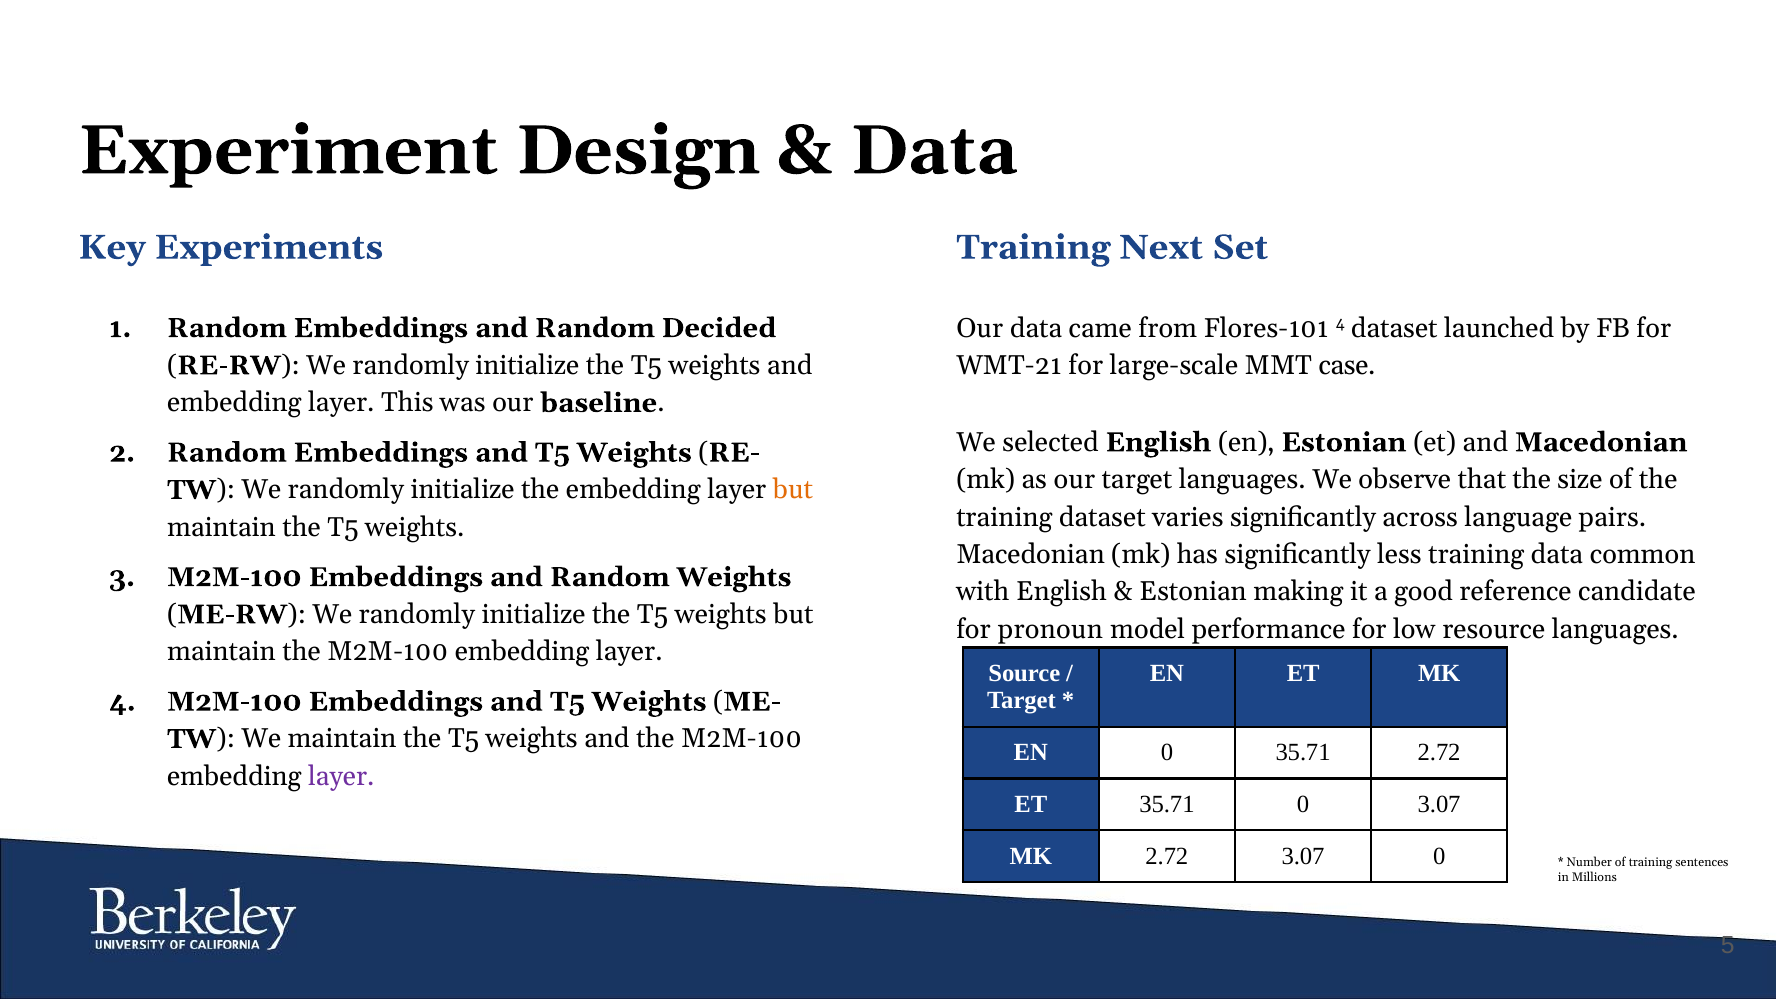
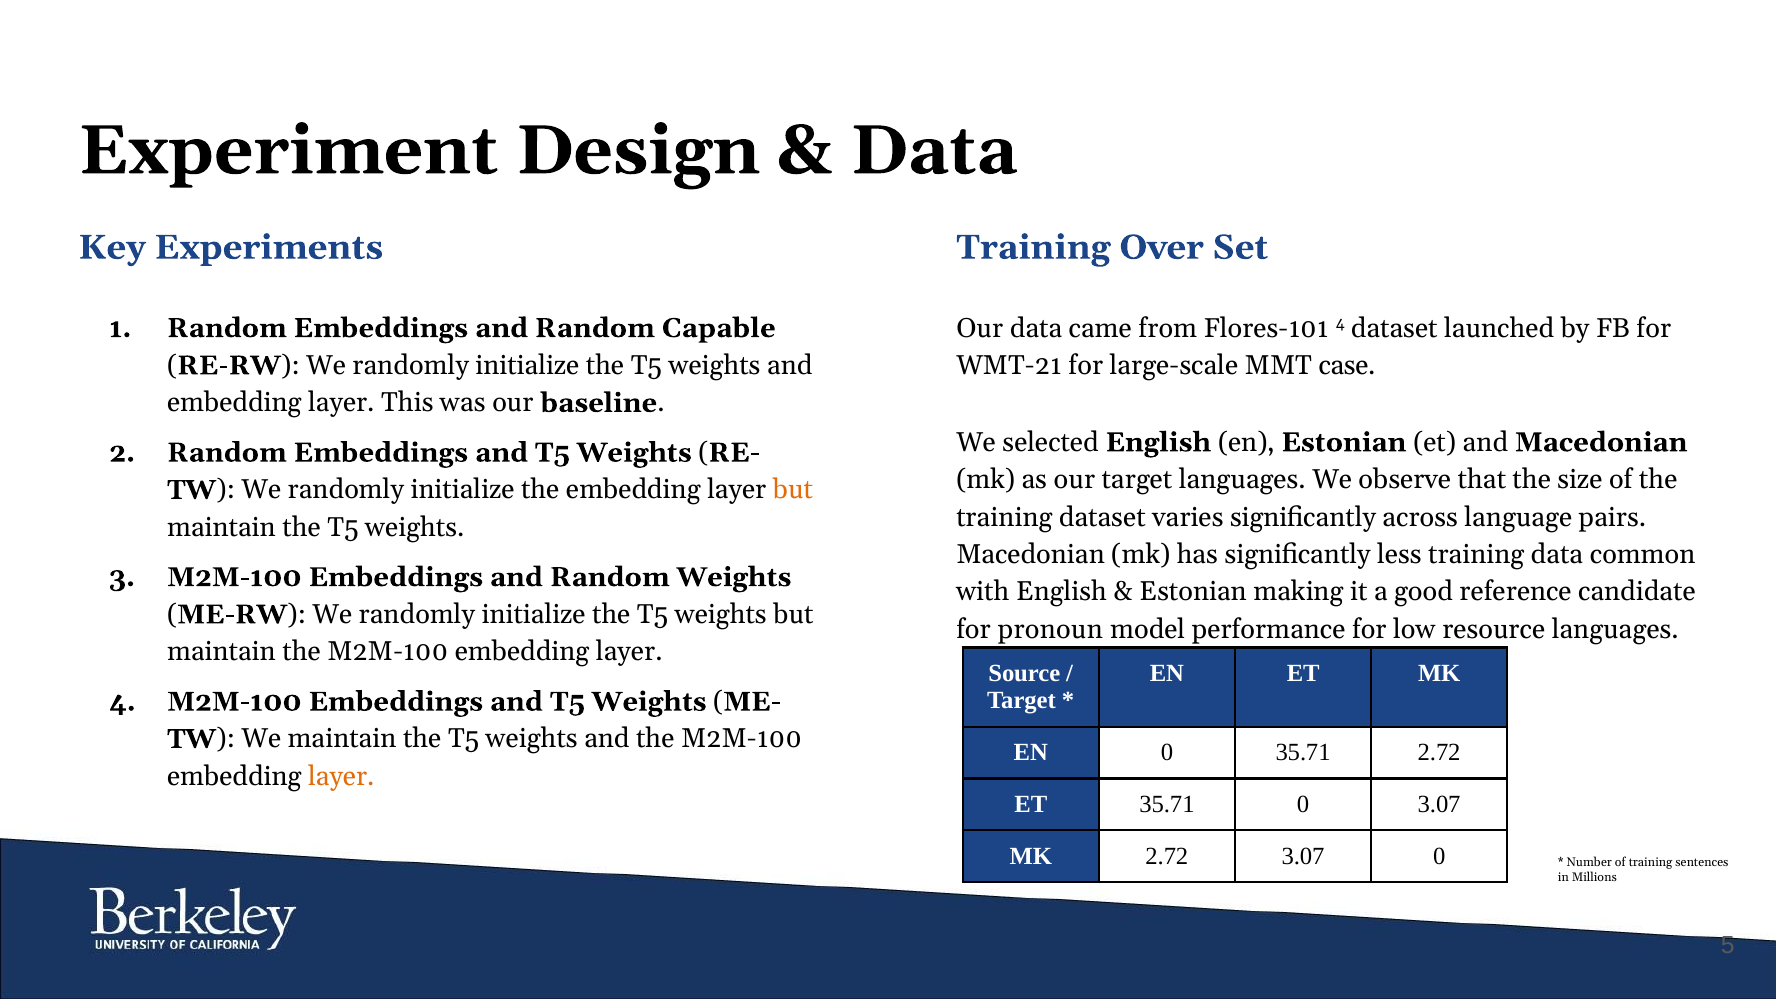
Next: Next -> Over
Decided: Decided -> Capable
layer at (341, 776) colour: purple -> orange
